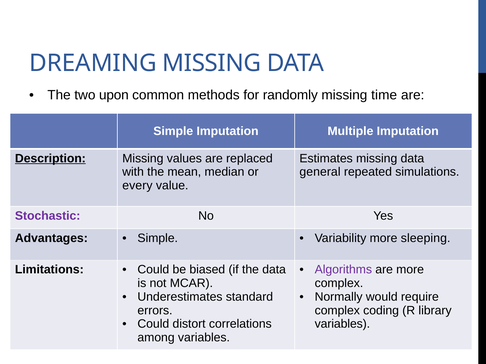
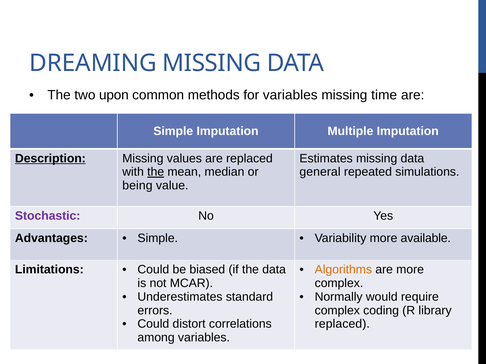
for randomly: randomly -> variables
the at (156, 172) underline: none -> present
every: every -> being
sleeping: sleeping -> available
Algorithms colour: purple -> orange
variables at (342, 324): variables -> replaced
